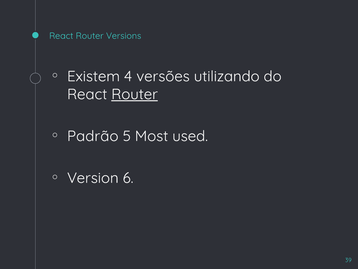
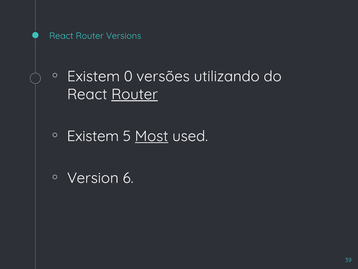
4: 4 -> 0
Padrão at (93, 136): Padrão -> Existem
Most underline: none -> present
